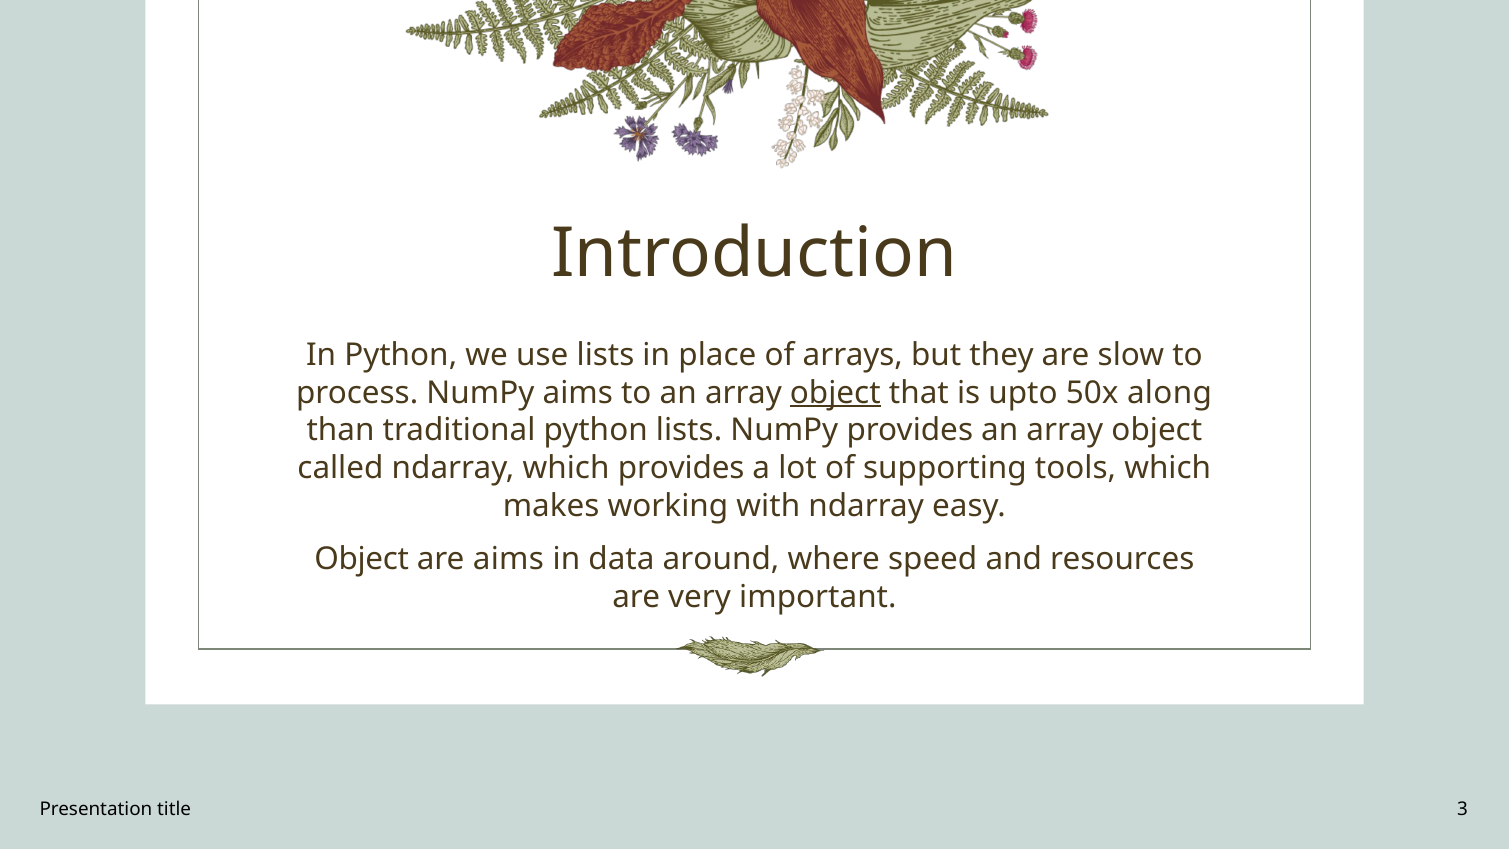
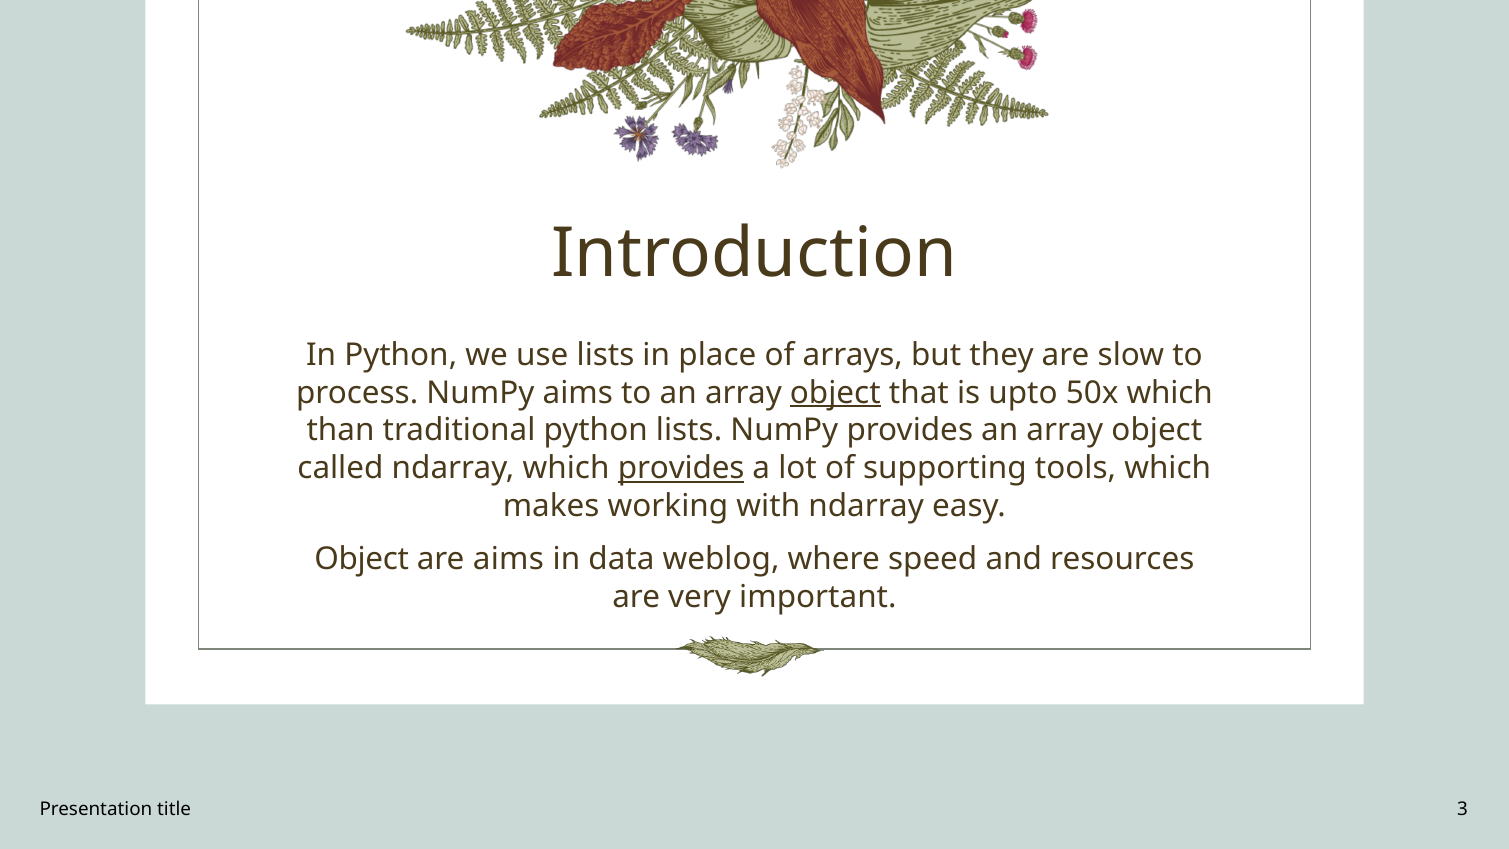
50x along: along -> which
provides at (681, 468) underline: none -> present
around: around -> weblog
